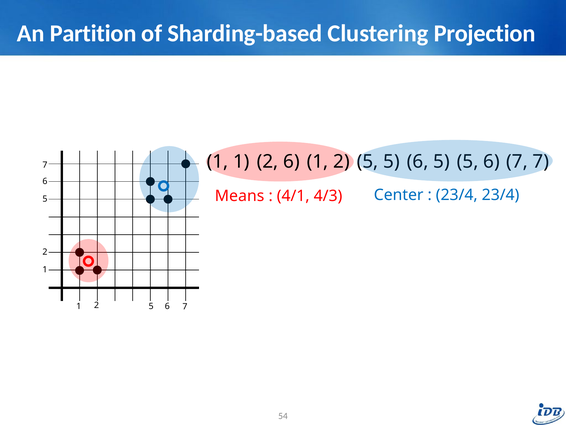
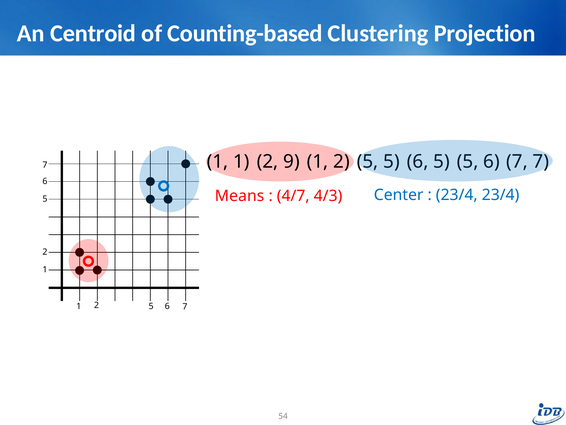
Partition: Partition -> Centroid
Sharding-based: Sharding-based -> Counting-based
2 6: 6 -> 9
4/1: 4/1 -> 4/7
